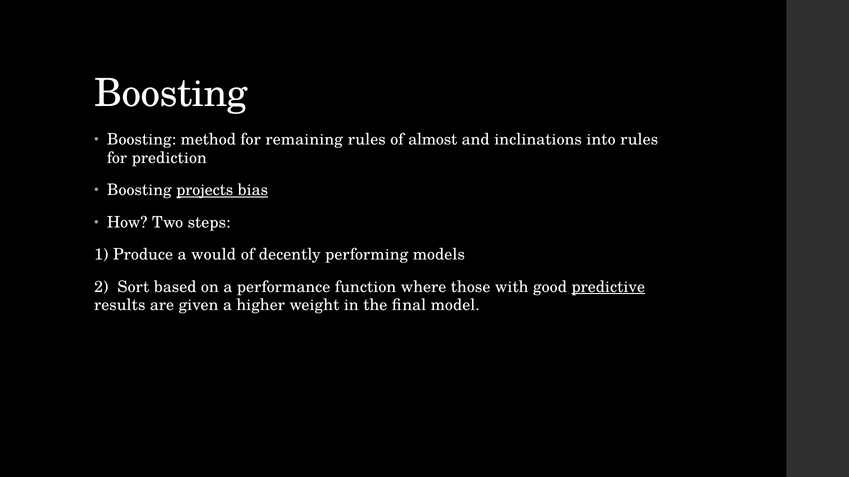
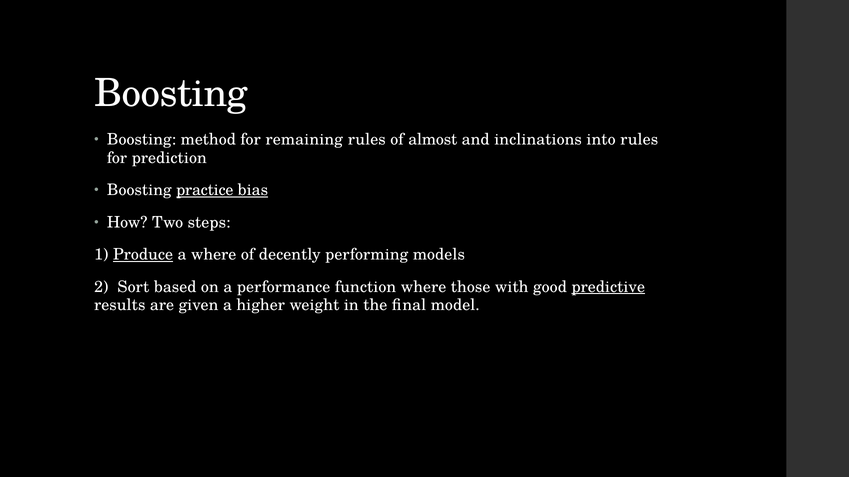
projects: projects -> practice
Produce underline: none -> present
a would: would -> where
